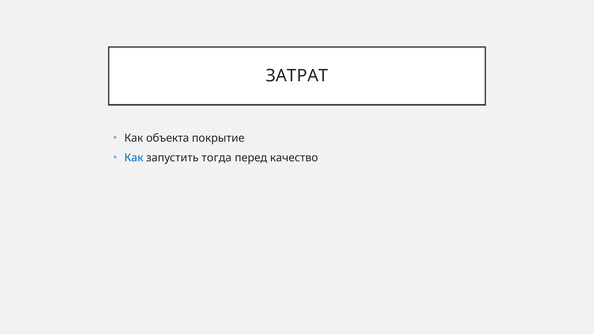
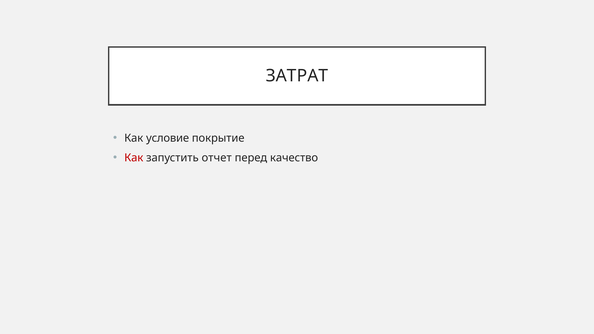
объекта: объекта -> условие
Как at (134, 158) colour: blue -> red
тогда: тогда -> отчет
